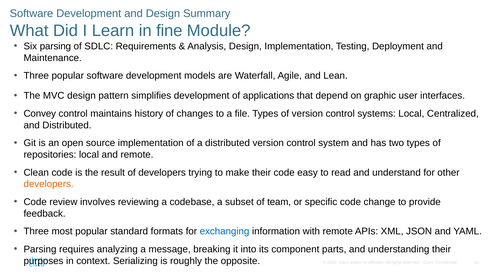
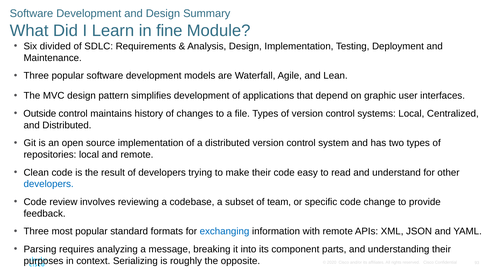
Six parsing: parsing -> divided
Convey: Convey -> Outside
developers at (49, 184) colour: orange -> blue
